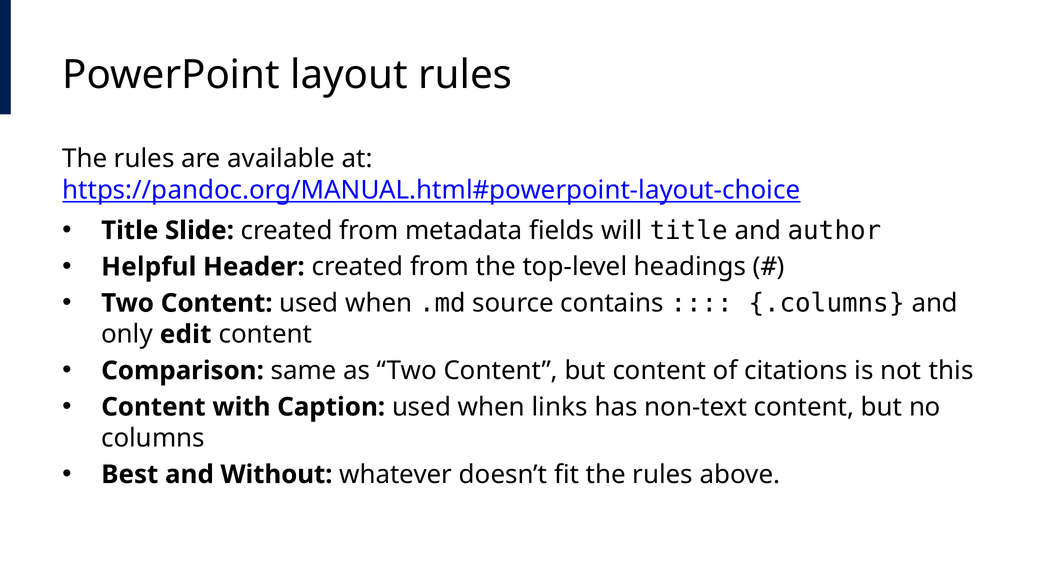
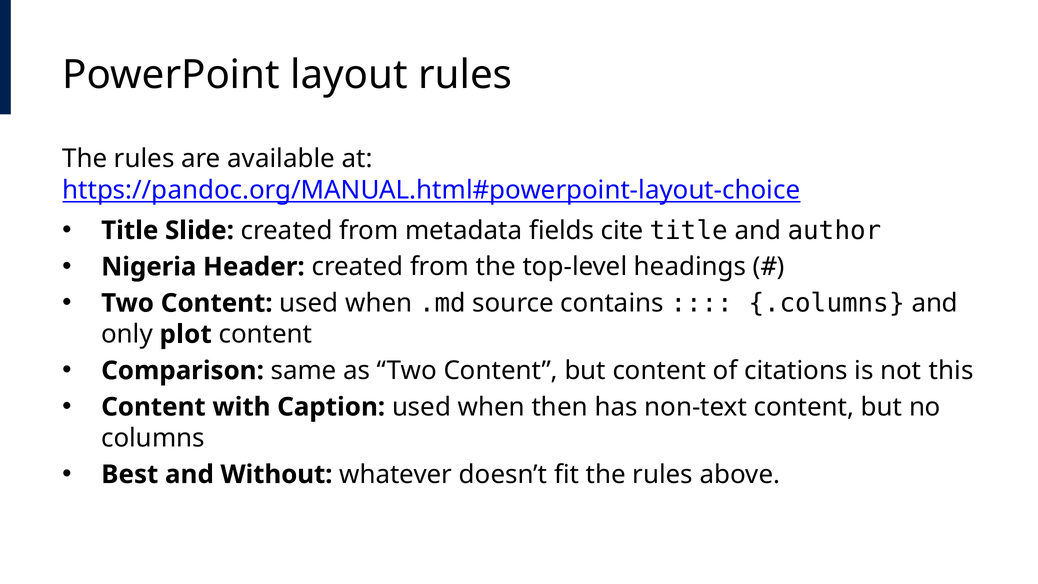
will: will -> cite
Helpful: Helpful -> Nigeria
edit: edit -> plot
links: links -> then
